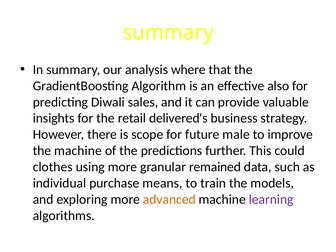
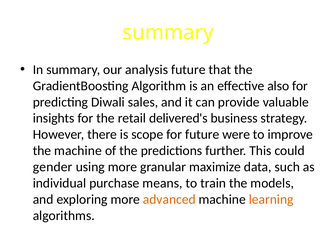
analysis where: where -> future
male: male -> were
clothes: clothes -> gender
remained: remained -> maximize
learning colour: purple -> orange
